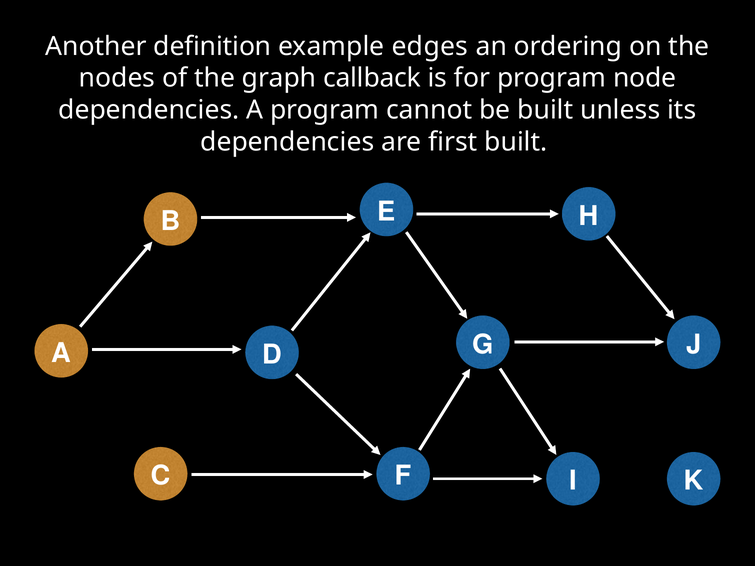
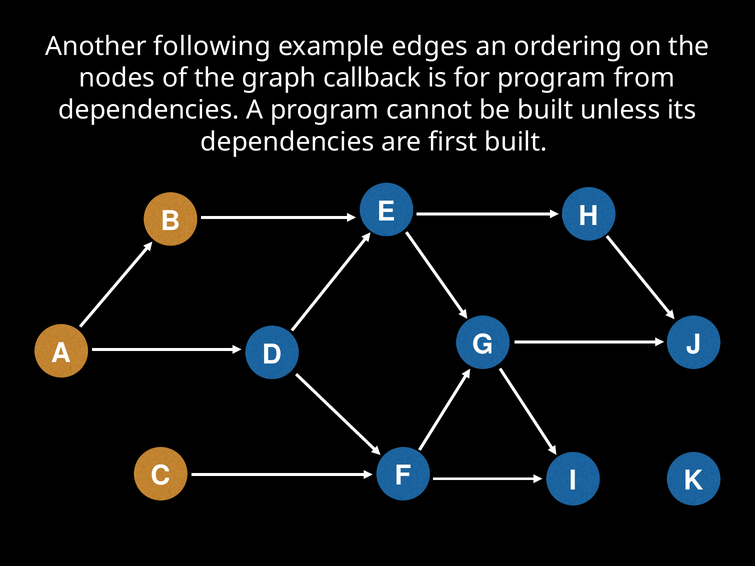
definition: definition -> following
node: node -> from
